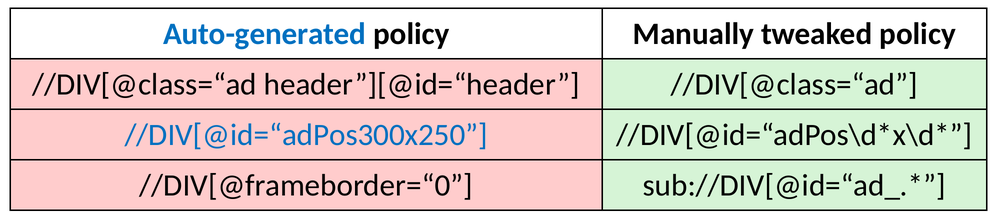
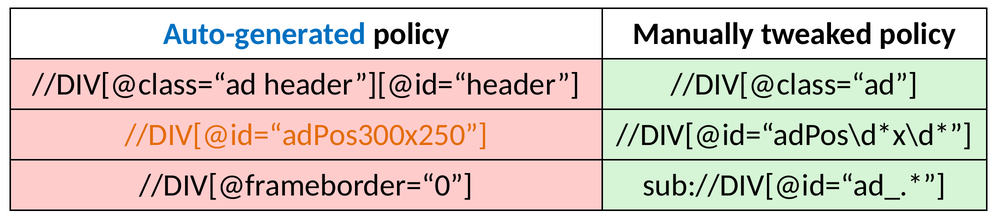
//DIV[@id=“adPos300x250 colour: blue -> orange
